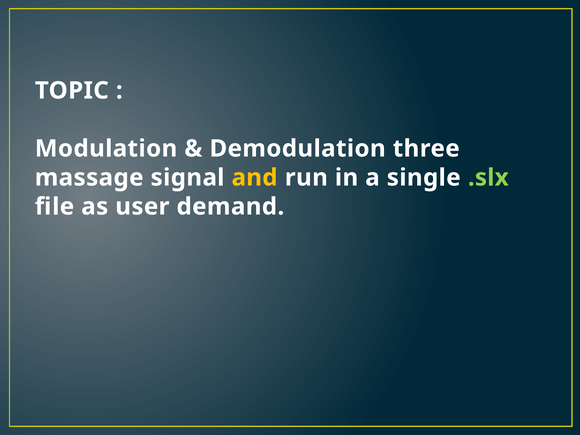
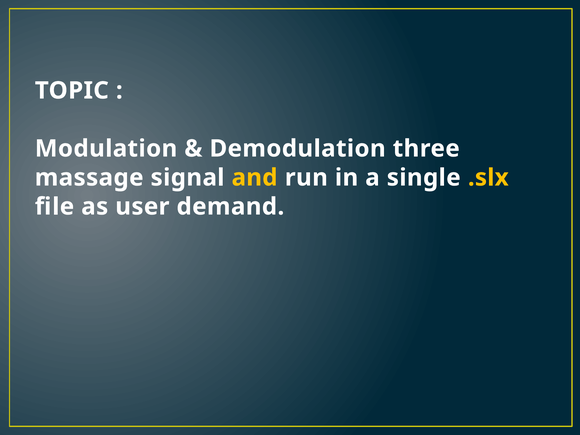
.slx colour: light green -> yellow
